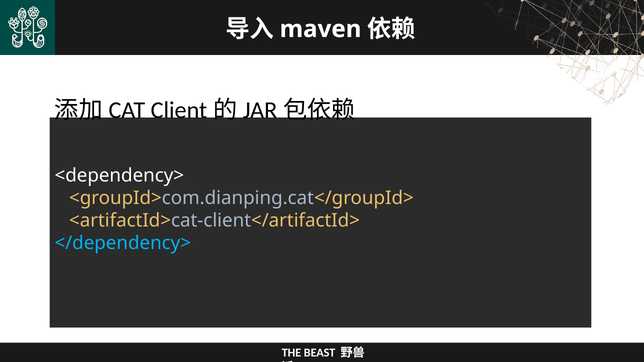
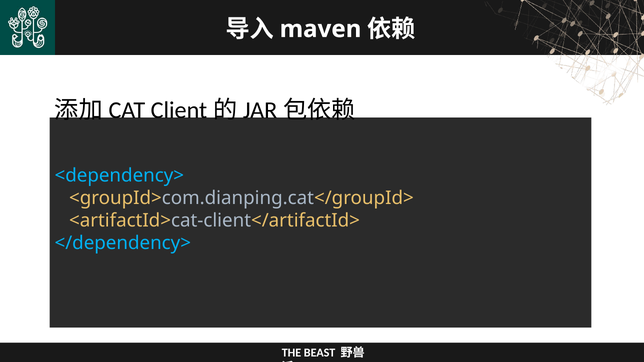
<dependency> colour: white -> light blue
